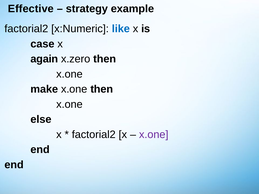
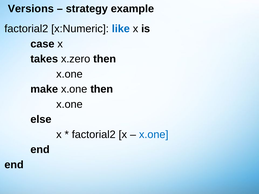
Effective: Effective -> Versions
again: again -> takes
x.one at (154, 135) colour: purple -> blue
